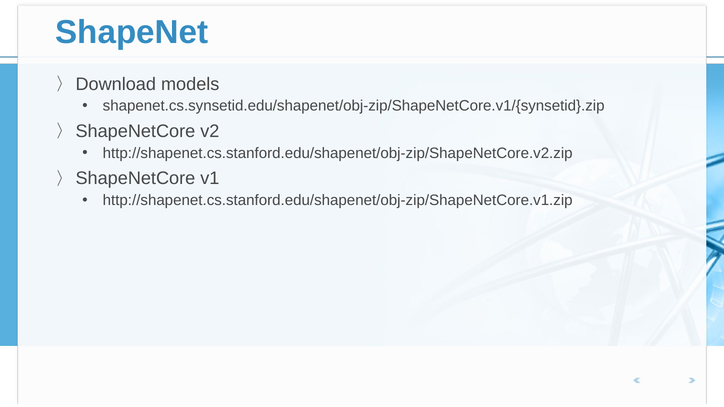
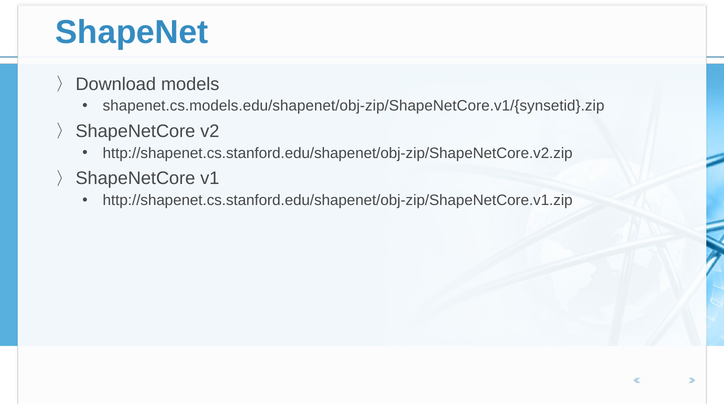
shapenet.cs.synsetid.edu/shapenet/obj-zip/ShapeNetCore.v1/{synsetid}.zip: shapenet.cs.synsetid.edu/shapenet/obj-zip/ShapeNetCore.v1/{synsetid}.zip -> shapenet.cs.models.edu/shapenet/obj-zip/ShapeNetCore.v1/{synsetid}.zip
